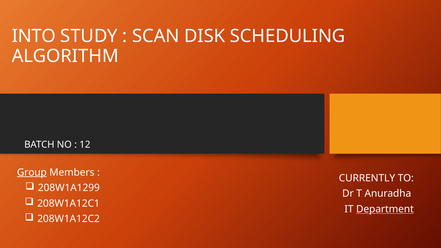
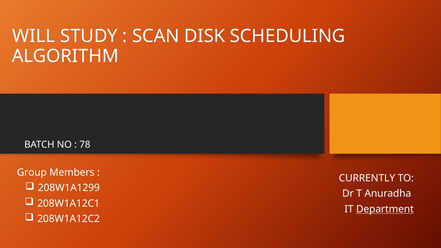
INTO: INTO -> WILL
12: 12 -> 78
Group underline: present -> none
